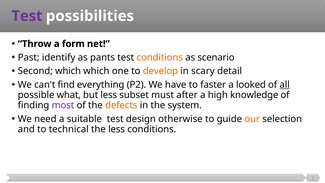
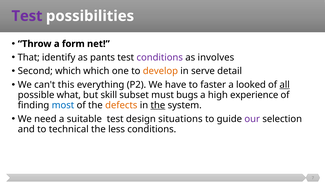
Past: Past -> That
conditions at (160, 57) colour: orange -> purple
scenario: scenario -> involves
scary: scary -> serve
find: find -> this
but less: less -> skill
after: after -> bugs
knowledge: knowledge -> experience
most colour: purple -> blue
the at (158, 105) underline: none -> present
otherwise: otherwise -> situations
our colour: orange -> purple
